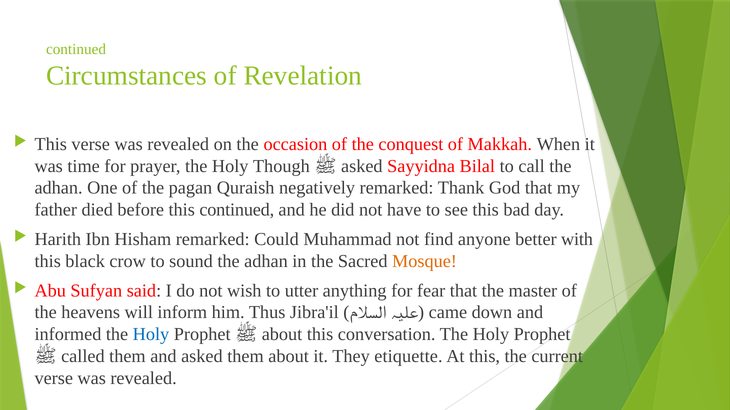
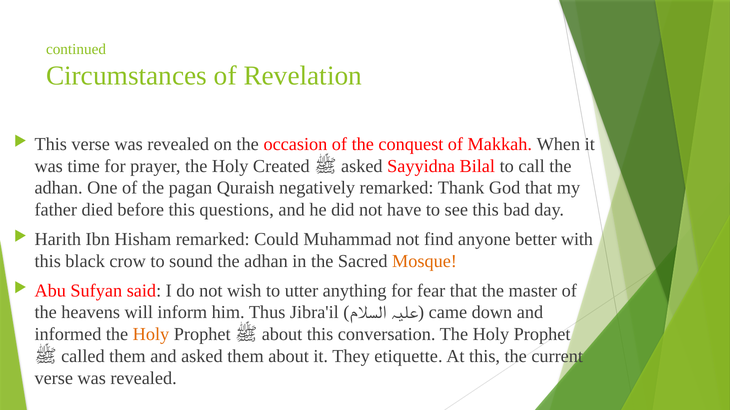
Though: Though -> Created
this continued: continued -> questions
Holy at (151, 335) colour: blue -> orange
